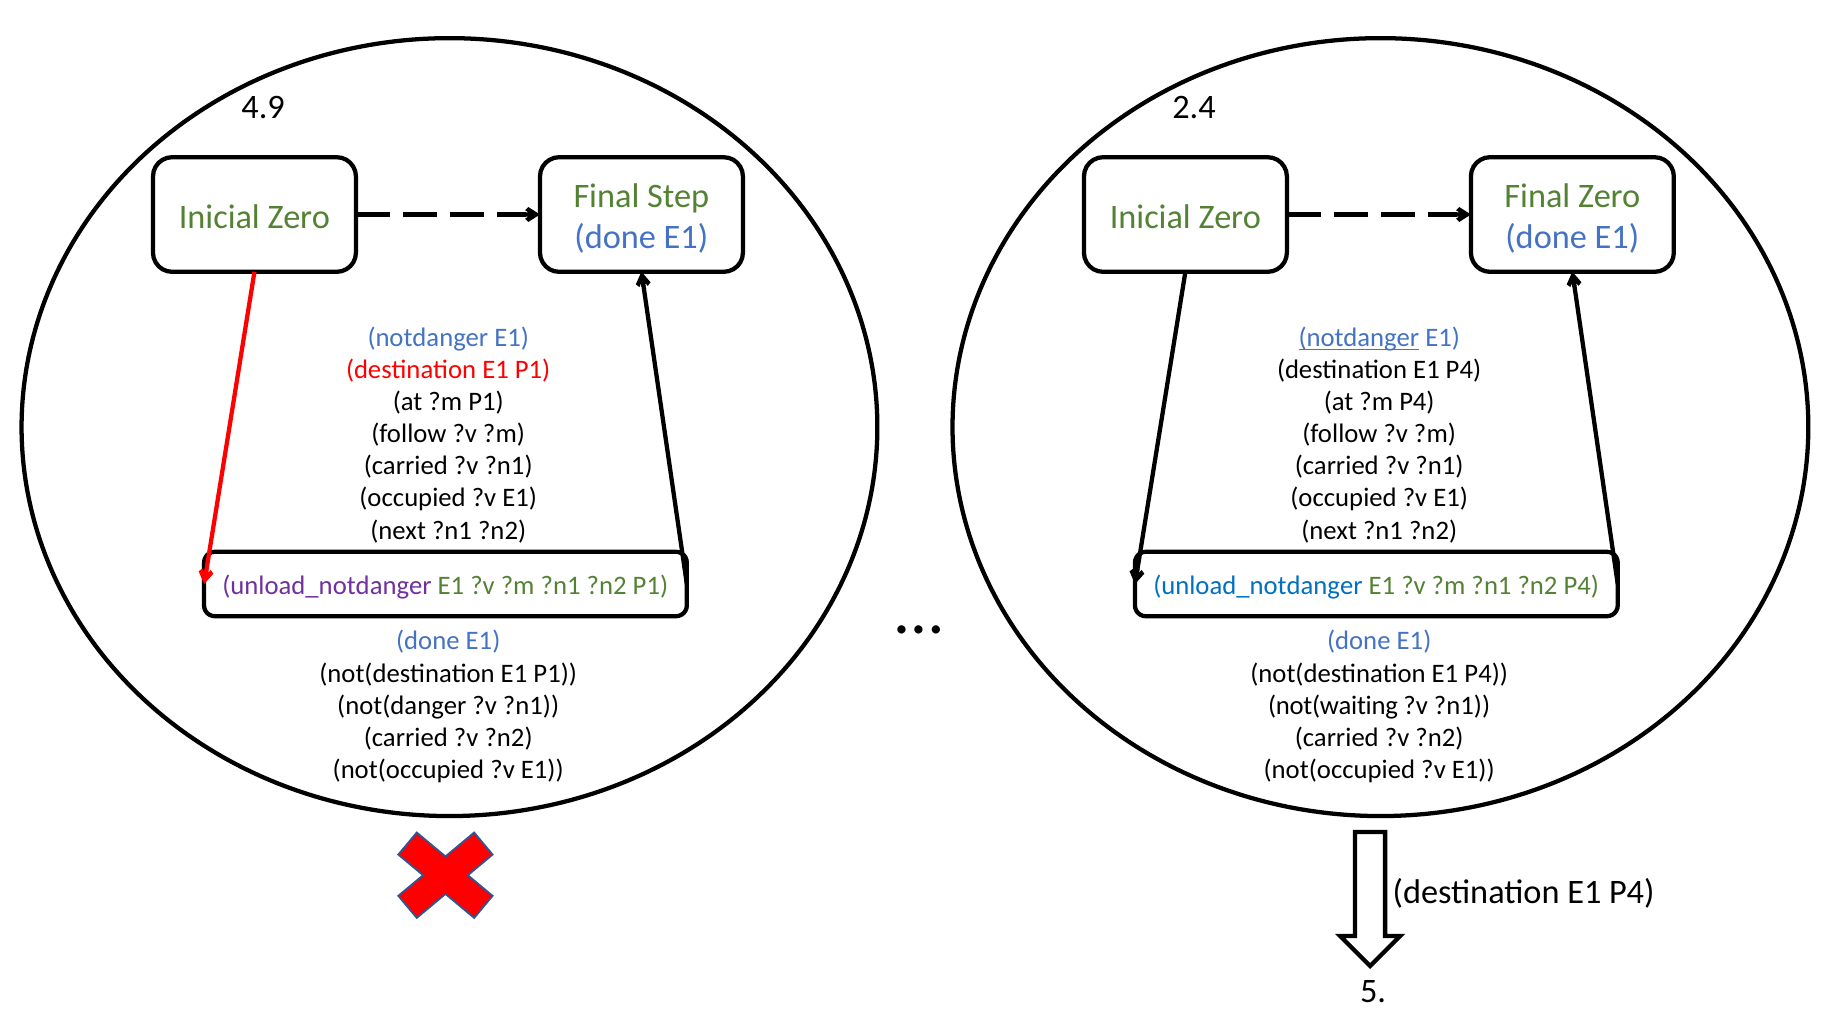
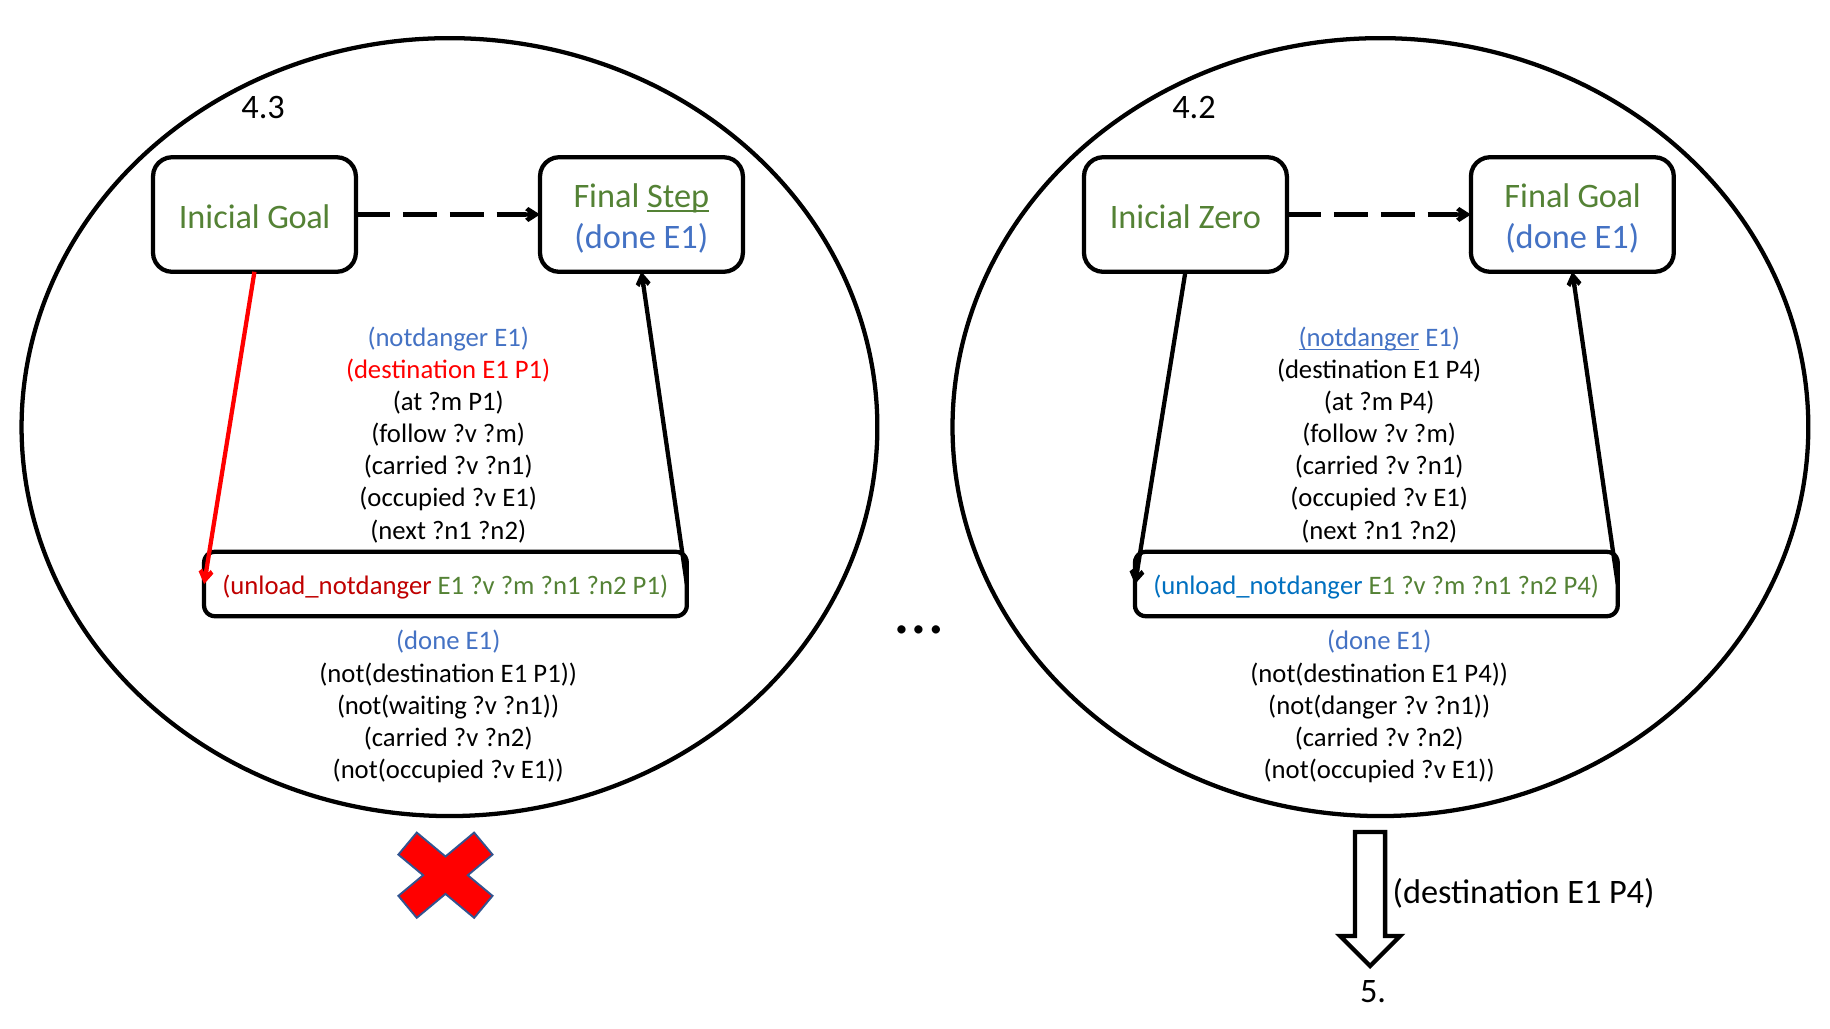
4.9: 4.9 -> 4.3
2.4: 2.4 -> 4.2
Step underline: none -> present
Final Zero: Zero -> Goal
Zero at (299, 217): Zero -> Goal
unload_notdanger at (327, 586) colour: purple -> red
not(danger: not(danger -> not(waiting
not(waiting: not(waiting -> not(danger
